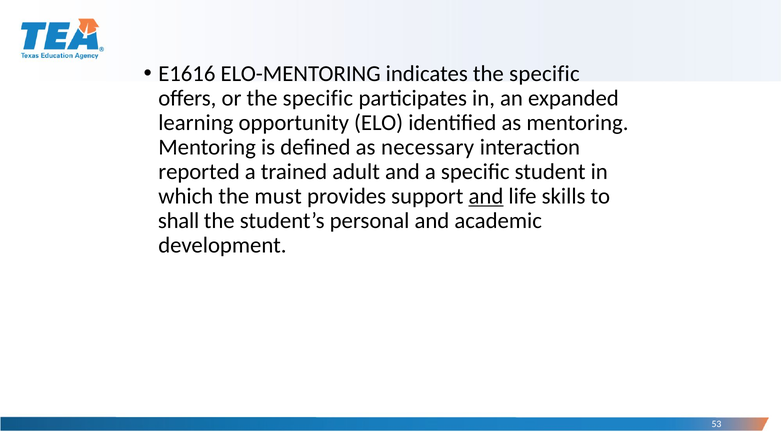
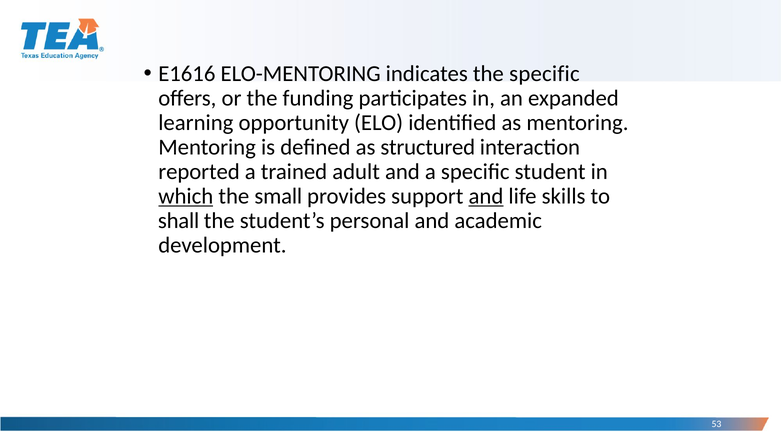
or the specific: specific -> funding
necessary: necessary -> structured
which underline: none -> present
must: must -> small
